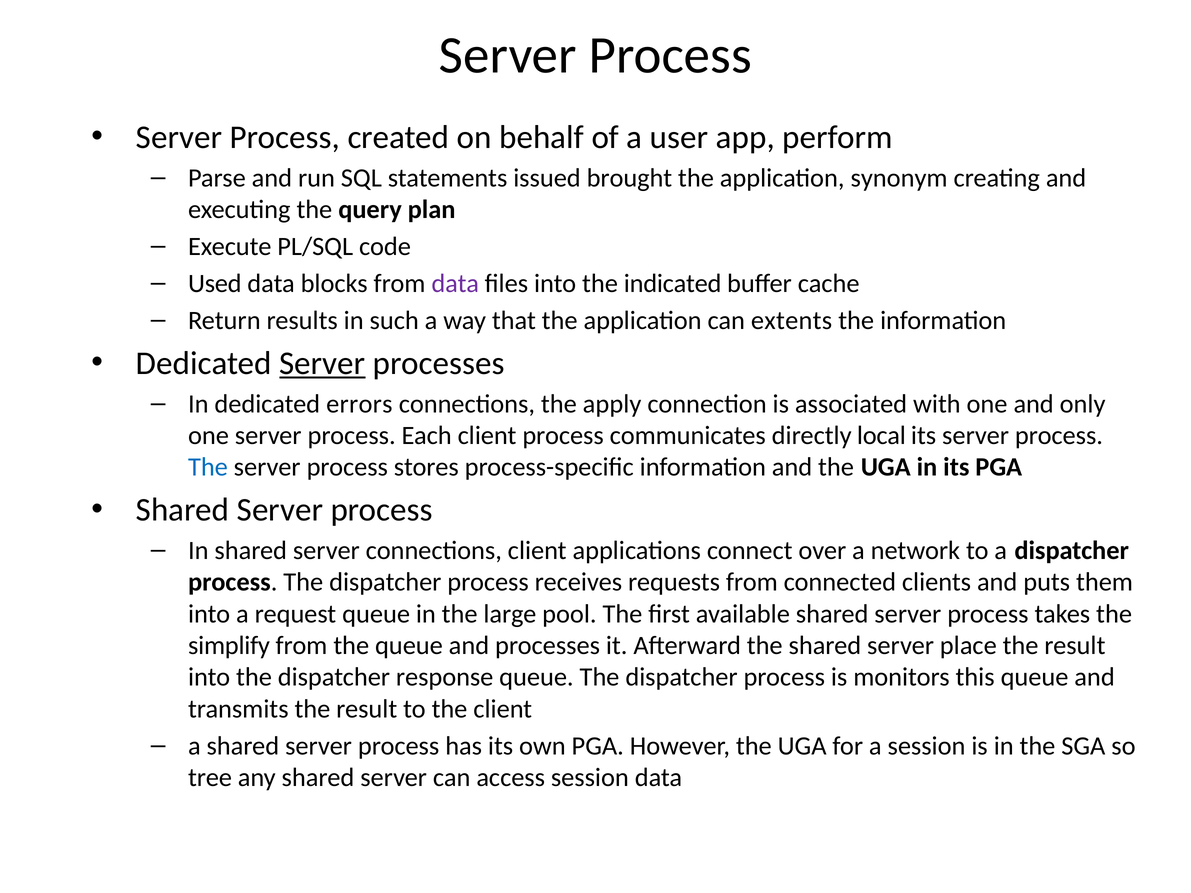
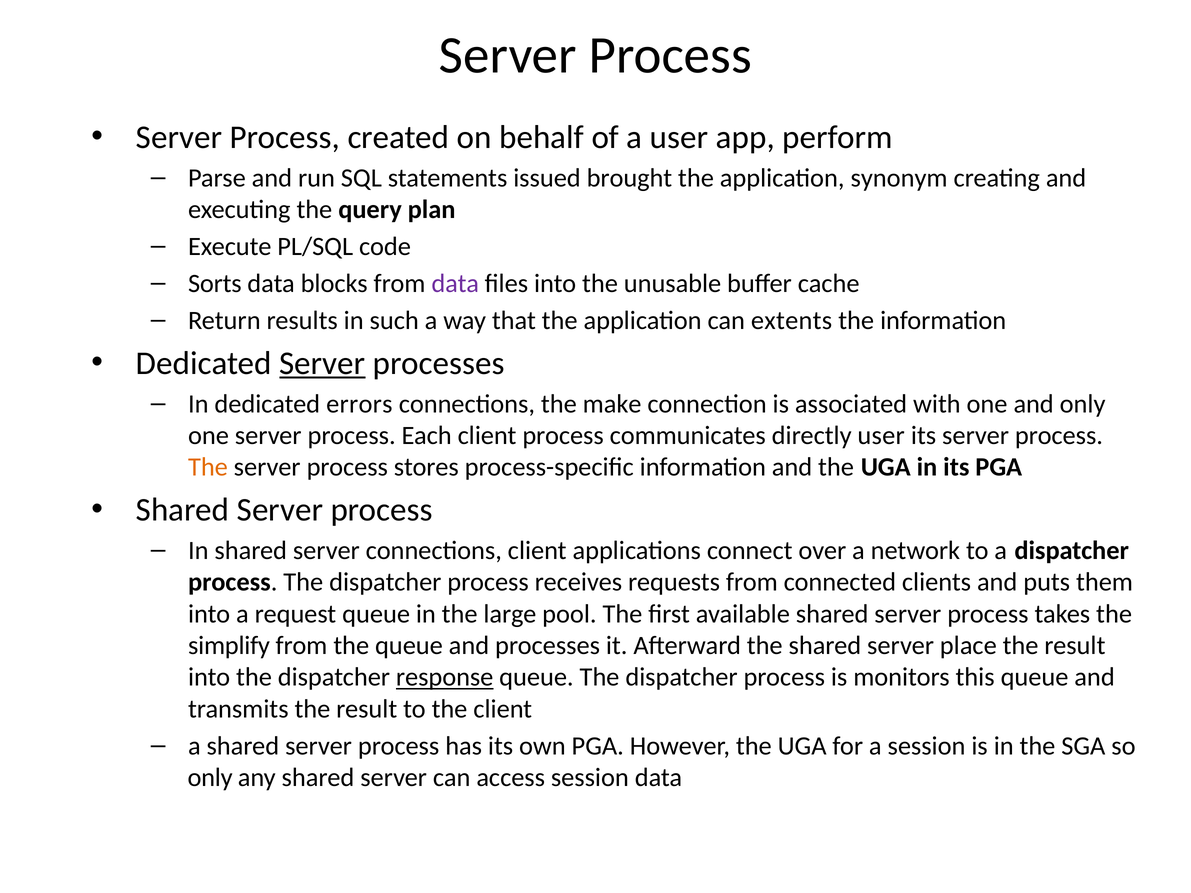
Used: Used -> Sorts
indicated: indicated -> unusable
apply: apply -> make
directly local: local -> user
The at (208, 467) colour: blue -> orange
response underline: none -> present
tree at (210, 778): tree -> only
